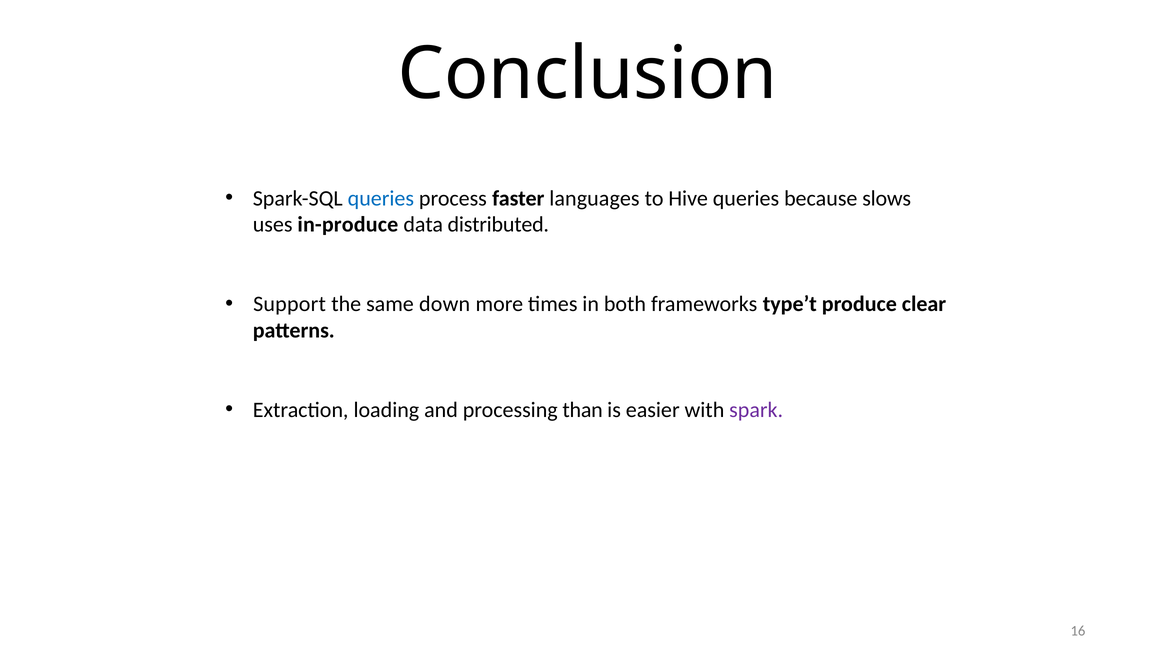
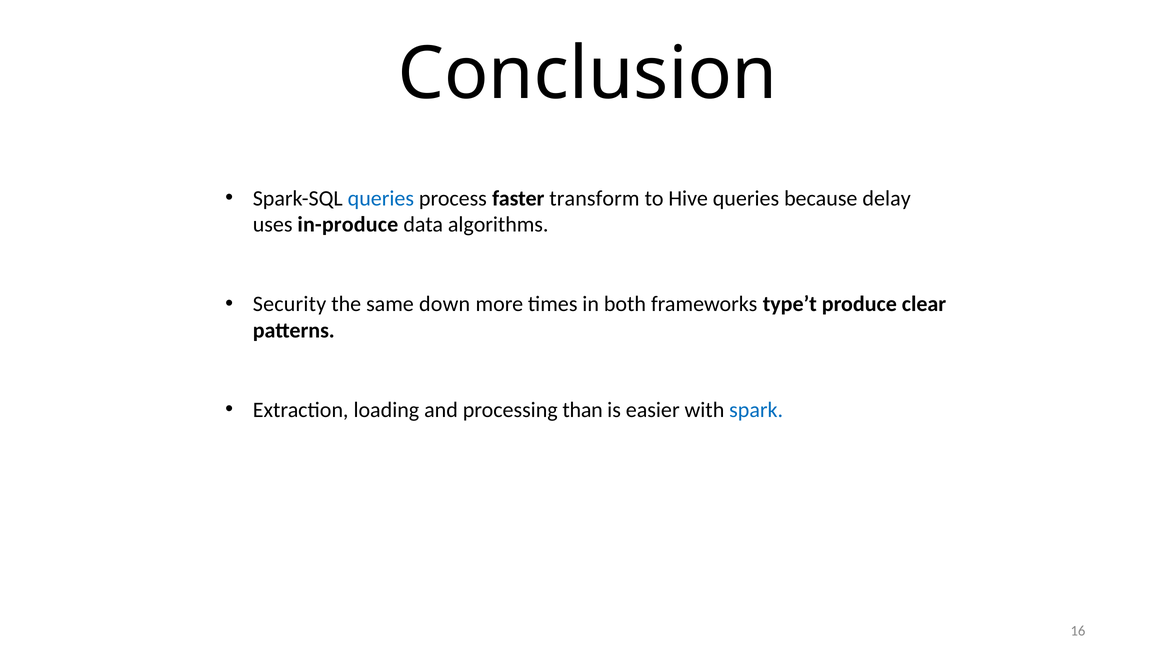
languages: languages -> transform
slows: slows -> delay
distributed: distributed -> algorithms
Support: Support -> Security
spark colour: purple -> blue
